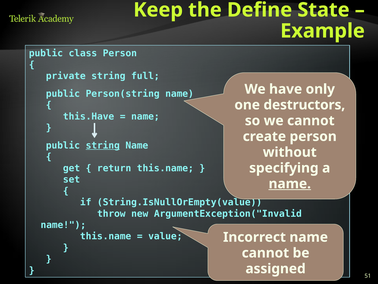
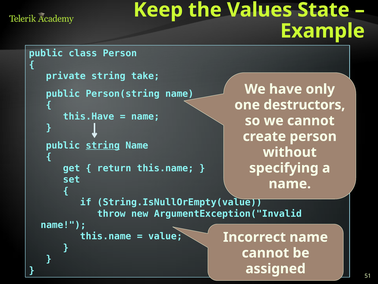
Define: Define -> Values
full: full -> take
name at (290, 183) underline: present -> none
